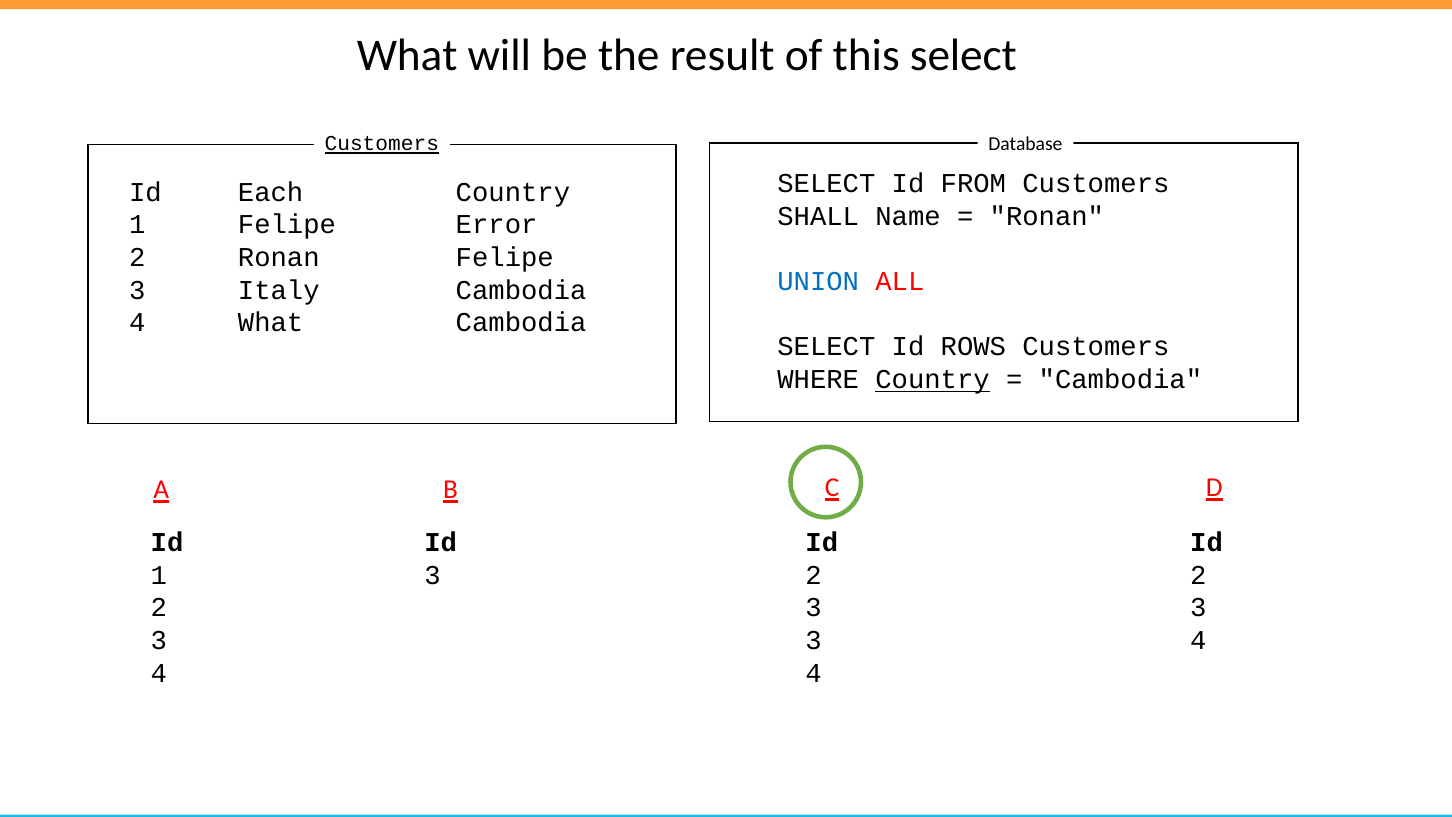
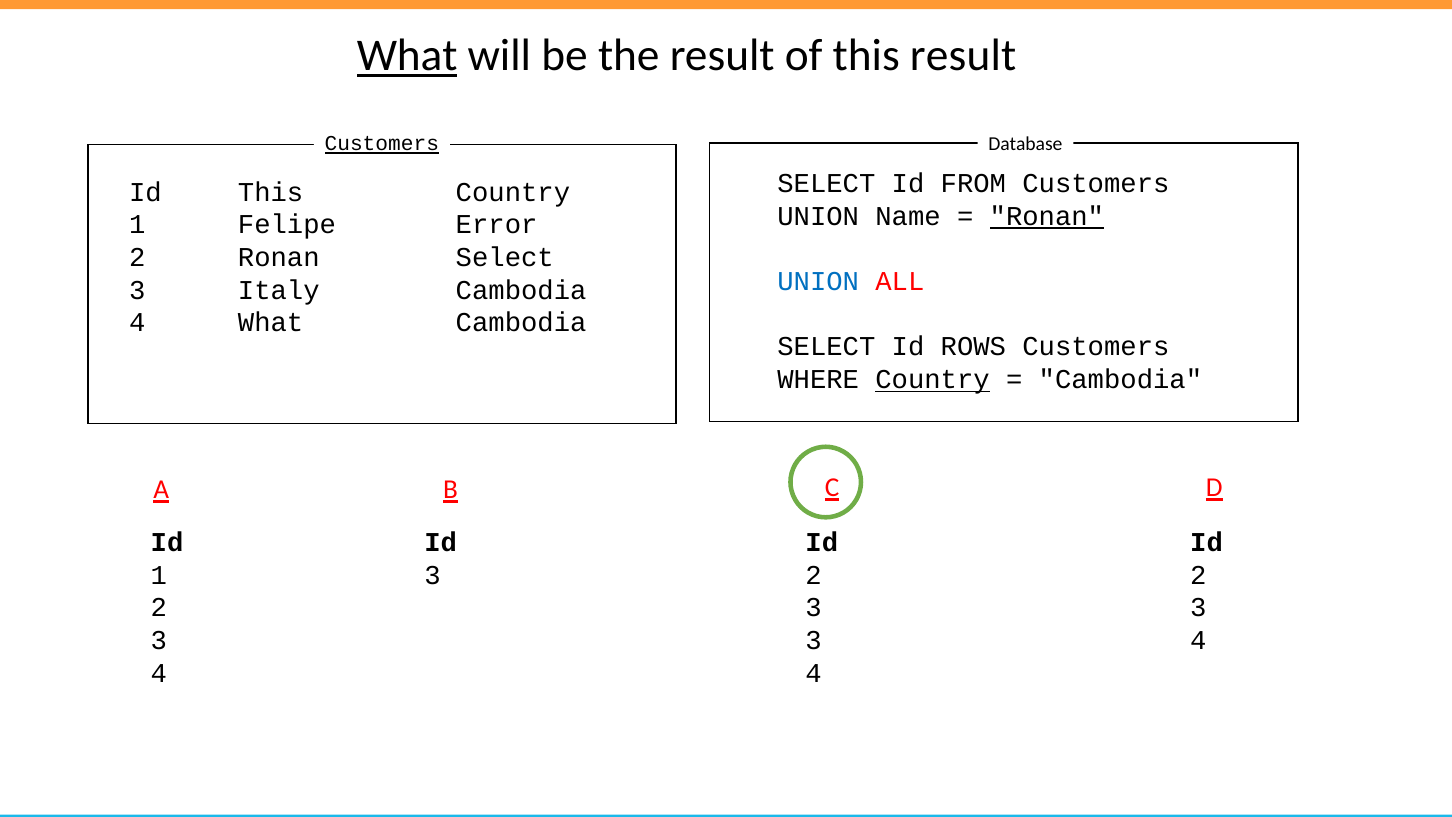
What at (407, 56) underline: none -> present
this select: select -> result
Id Each: Each -> This
SHALL at (818, 216): SHALL -> UNION
Ronan at (1047, 216) underline: none -> present
Ronan Felipe: Felipe -> Select
